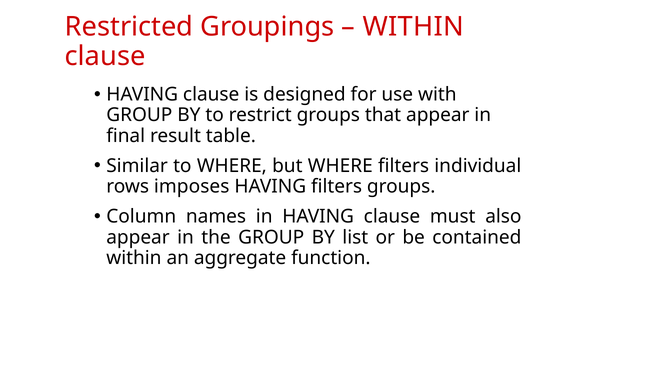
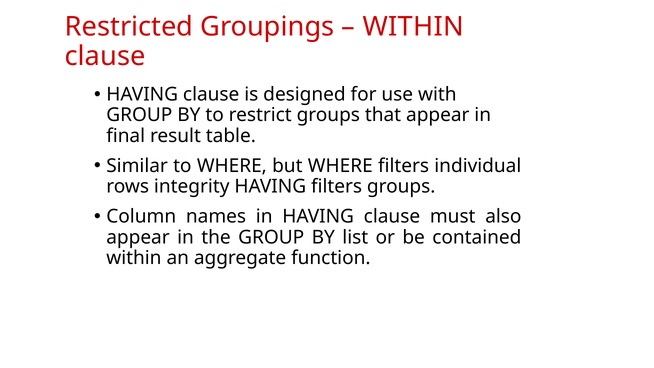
imposes: imposes -> integrity
